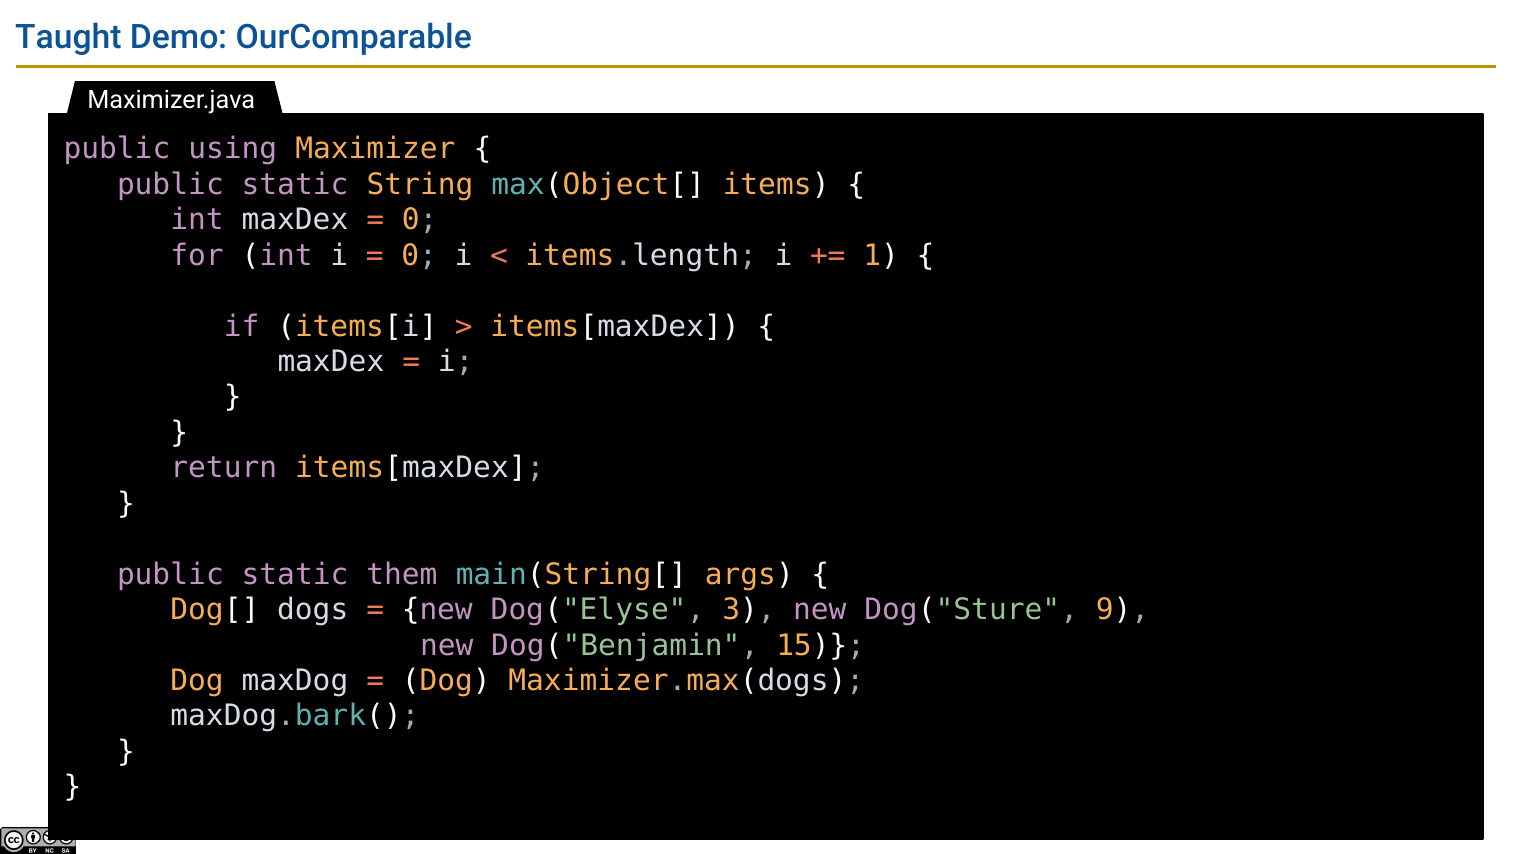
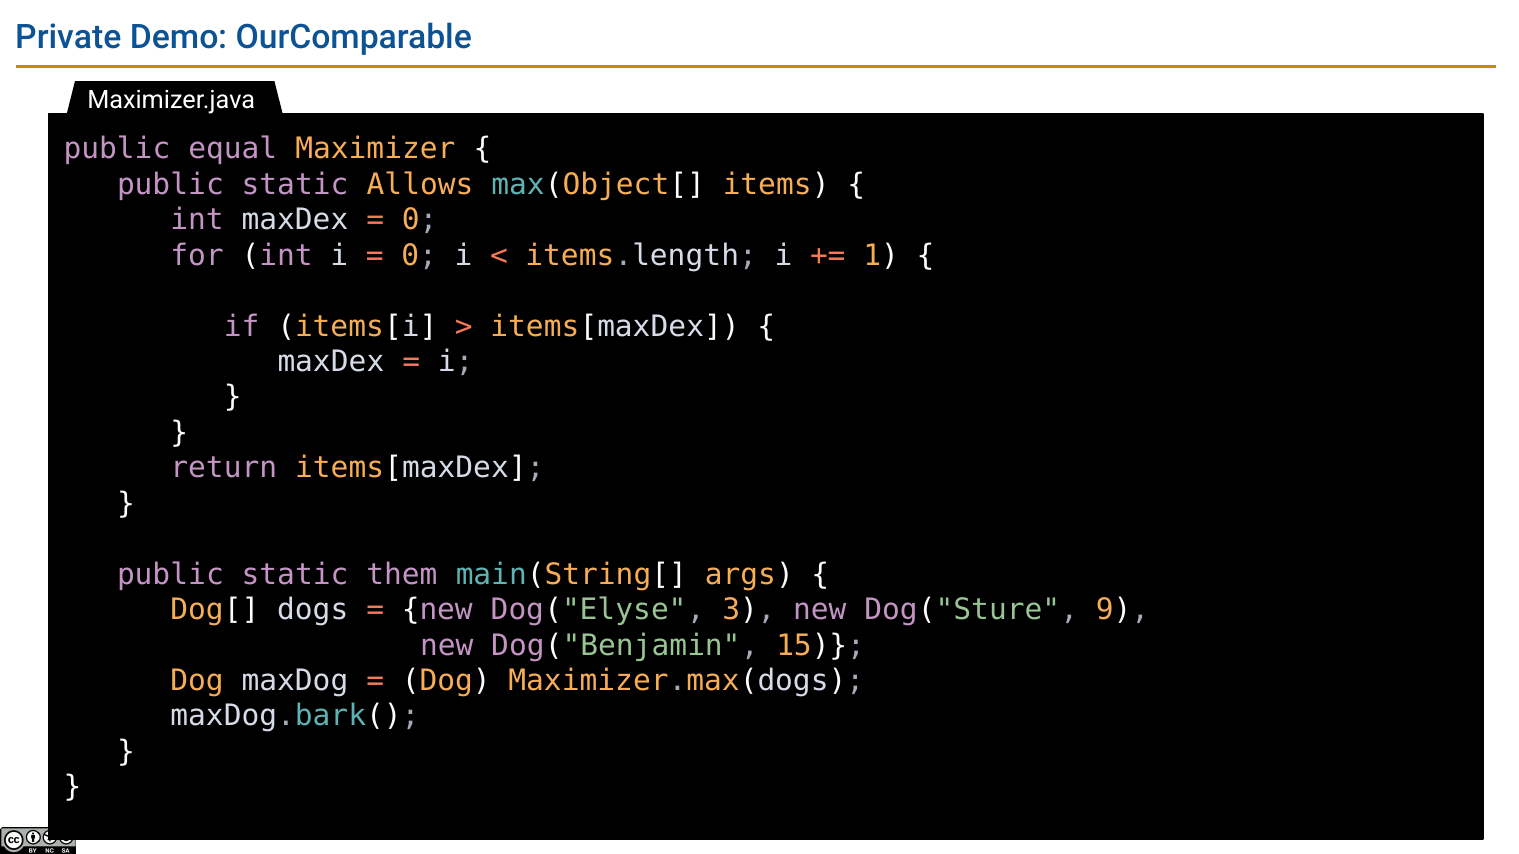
Taught: Taught -> Private
using: using -> equal
String: String -> Allows
